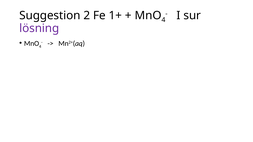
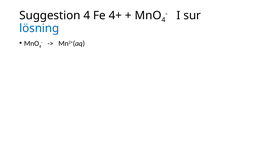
Suggestion 2: 2 -> 4
1+: 1+ -> 4+
lösning colour: purple -> blue
